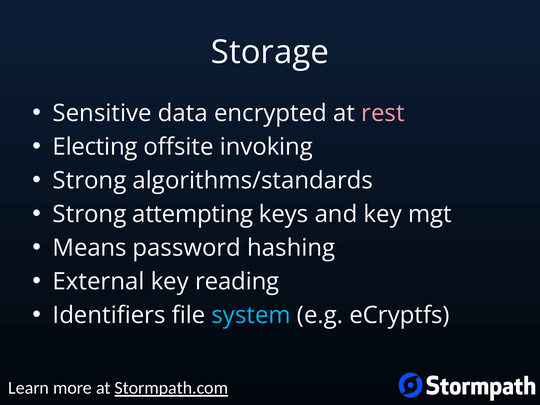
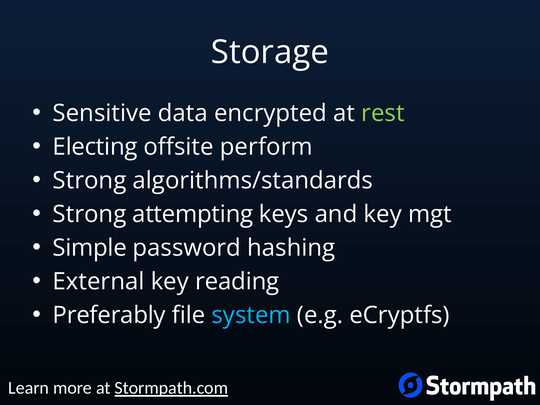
rest colour: pink -> light green
invoking: invoking -> perform
Means: Means -> Simple
Identifiers: Identifiers -> Preferably
